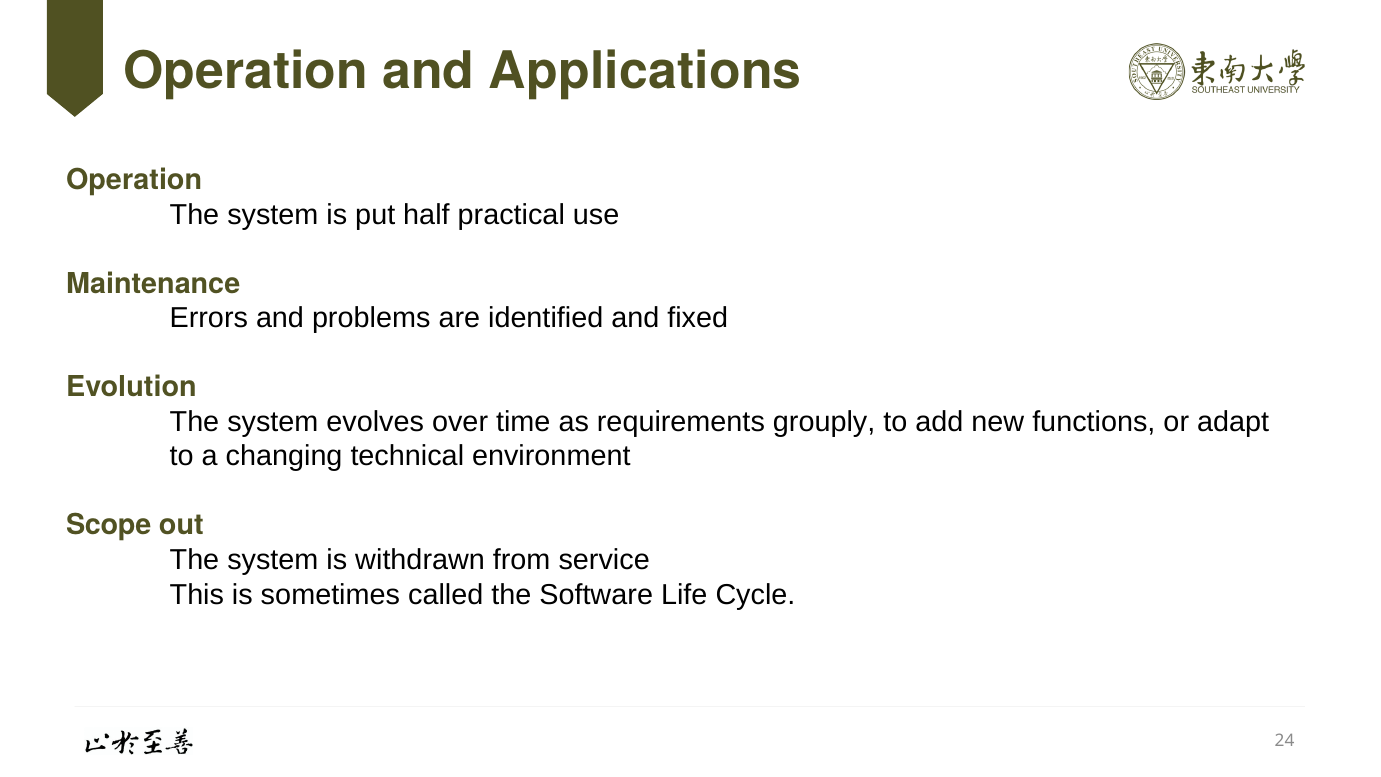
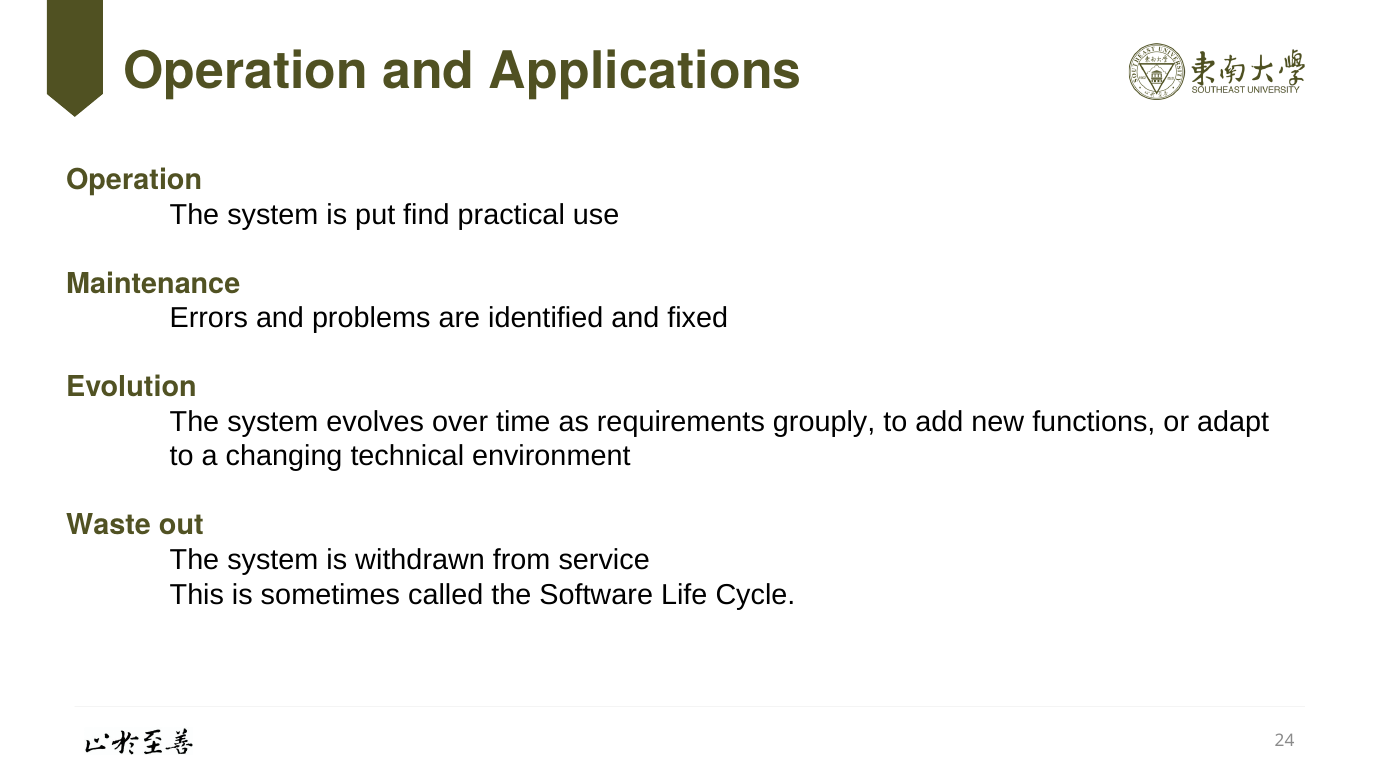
half: half -> find
Scope: Scope -> Waste
